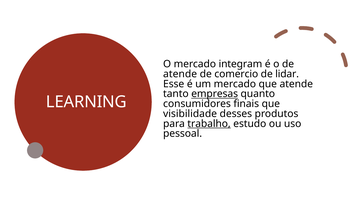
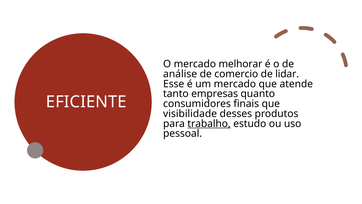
integram: integram -> melhorar
atende at (180, 74): atende -> análise
empresas underline: present -> none
LEARNING: LEARNING -> EFICIENTE
